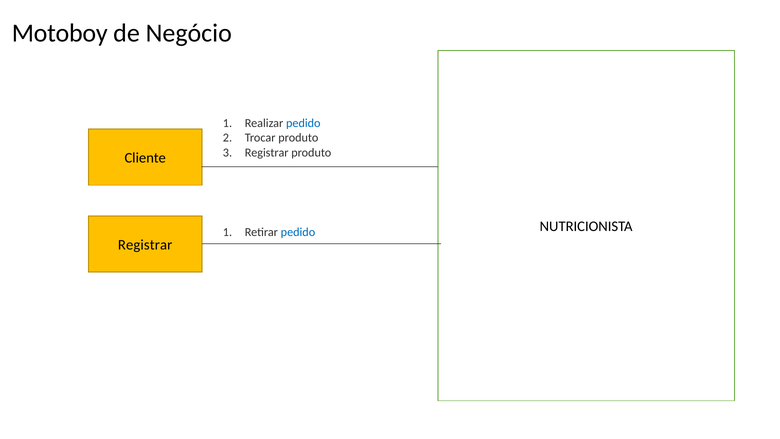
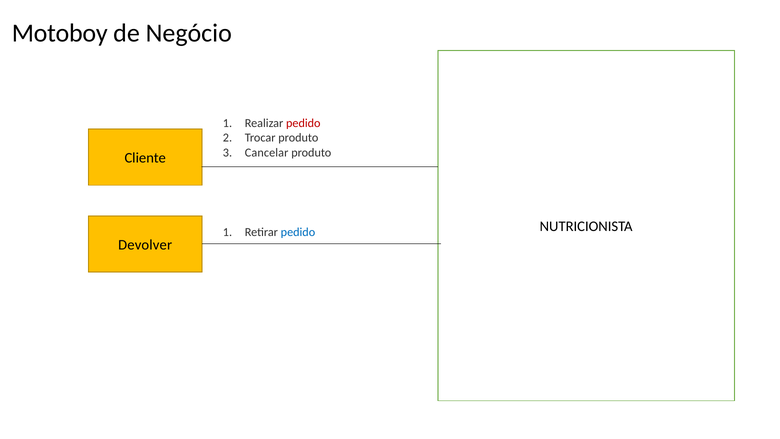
pedido at (303, 123) colour: blue -> red
Registrar at (267, 152): Registrar -> Cancelar
Registrar at (145, 245): Registrar -> Devolver
